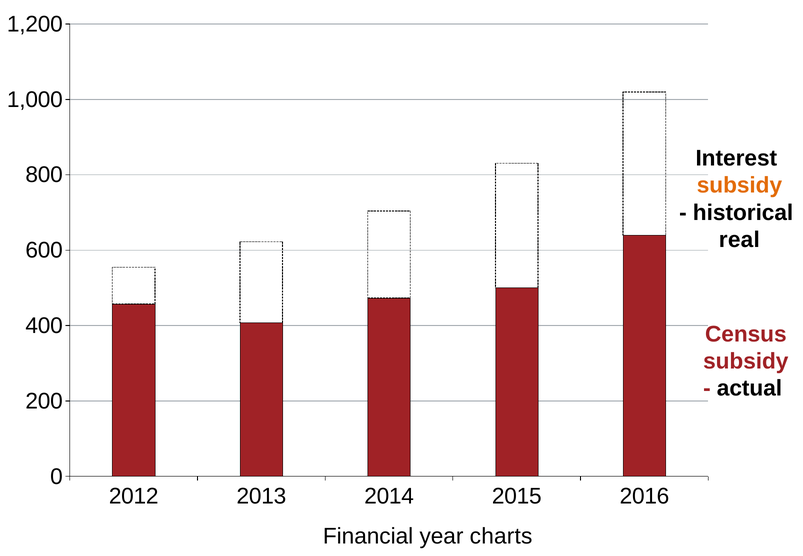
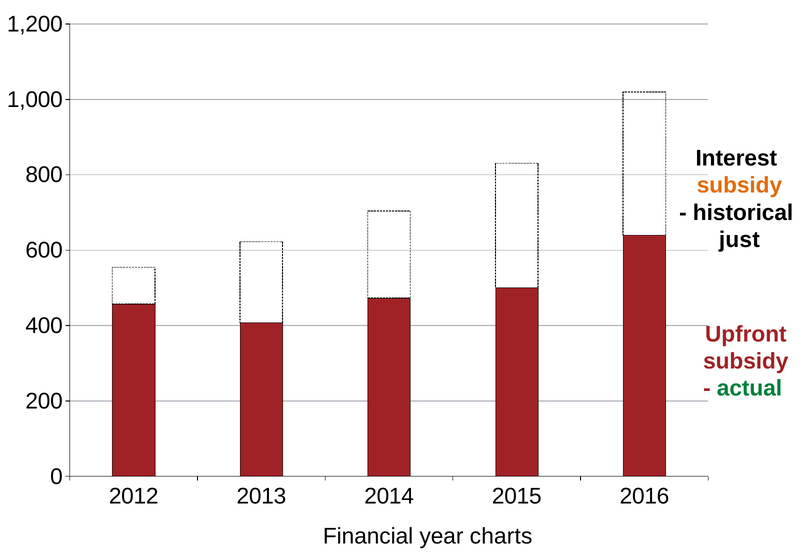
real: real -> just
Census: Census -> Upfront
actual colour: black -> green
